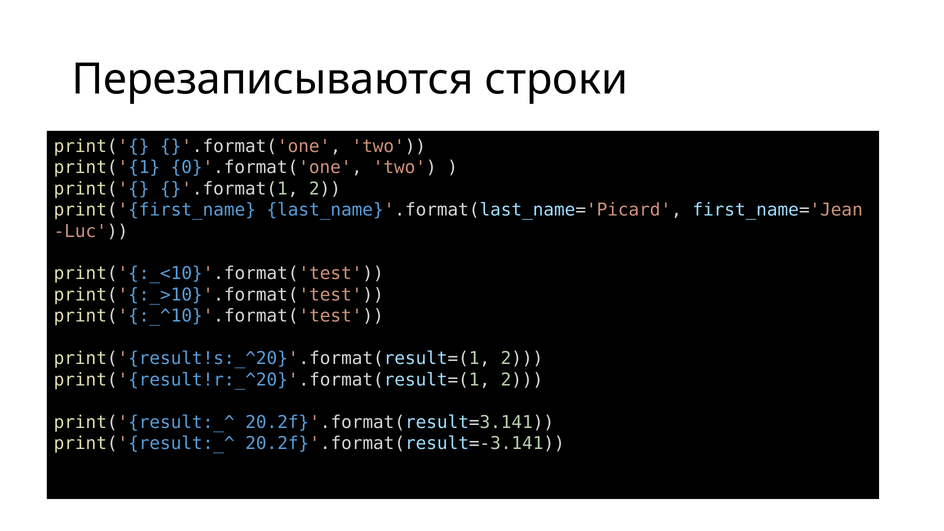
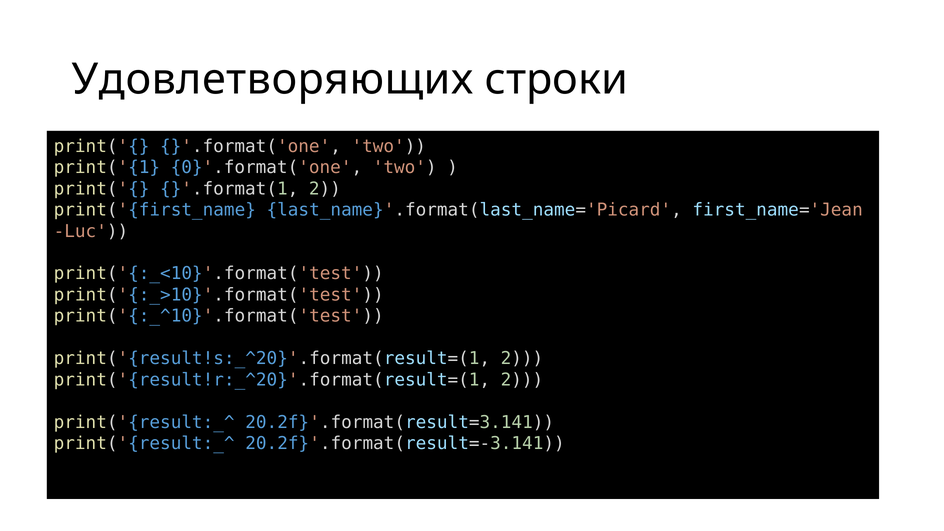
Перезаписываются: Перезаписываются -> Удовлетворяющих
